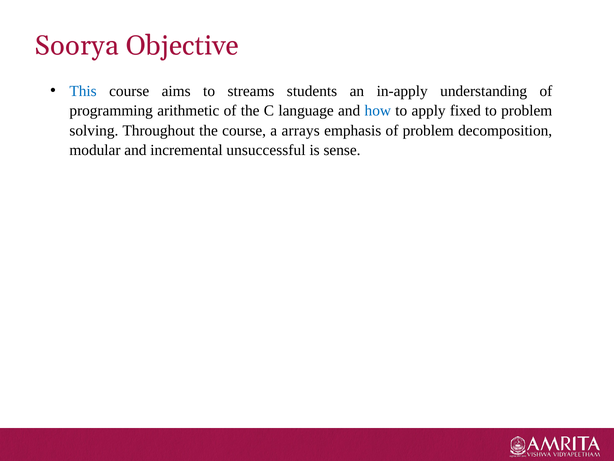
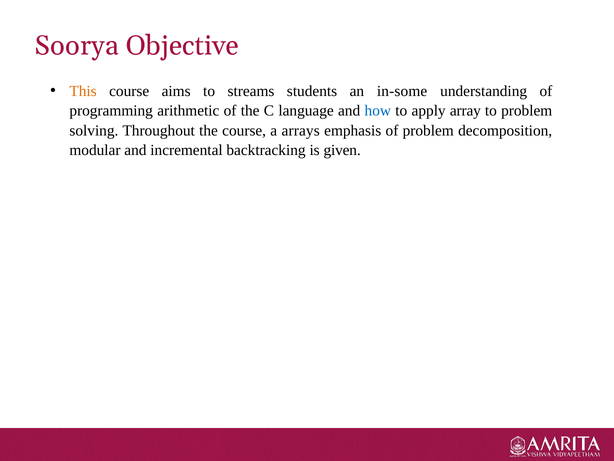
This colour: blue -> orange
in-apply: in-apply -> in-some
fixed: fixed -> array
unsuccessful: unsuccessful -> backtracking
sense: sense -> given
